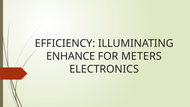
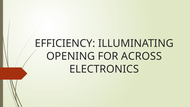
ENHANCE: ENHANCE -> OPENING
METERS: METERS -> ACROSS
